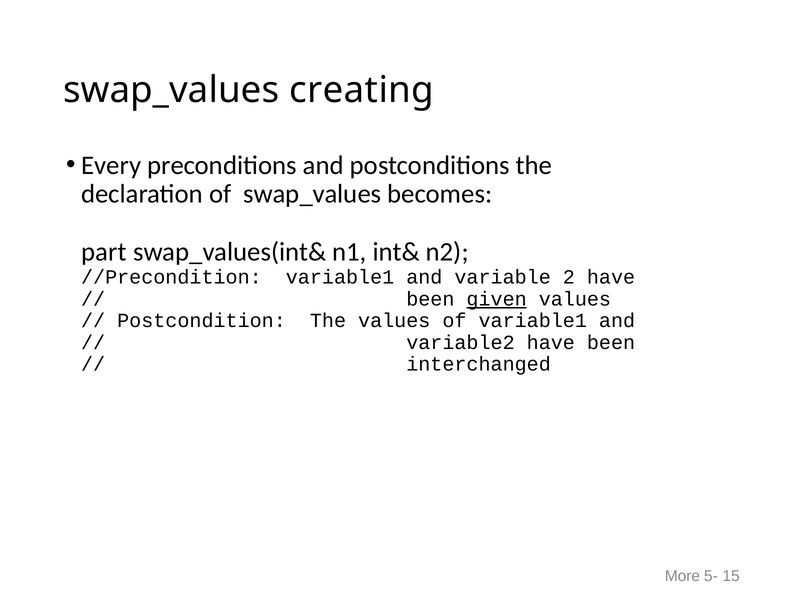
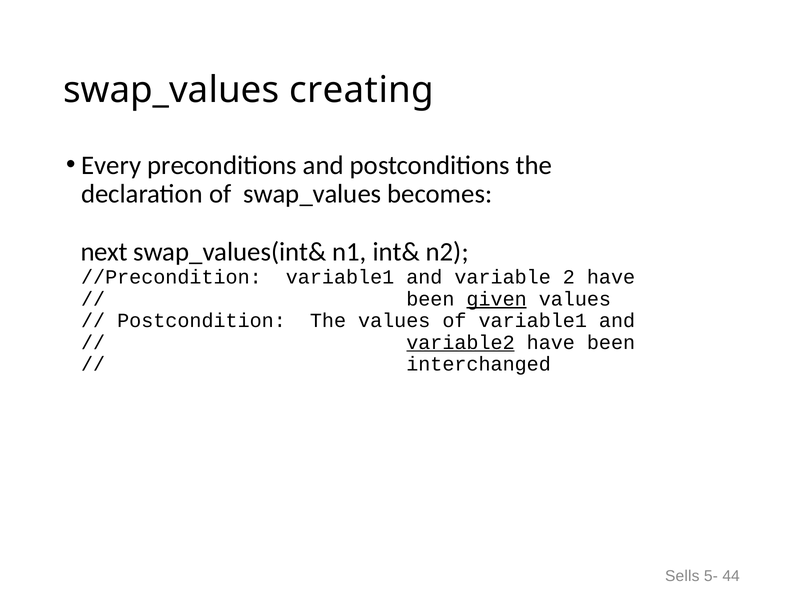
part: part -> next
variable2 underline: none -> present
More: More -> Sells
15: 15 -> 44
